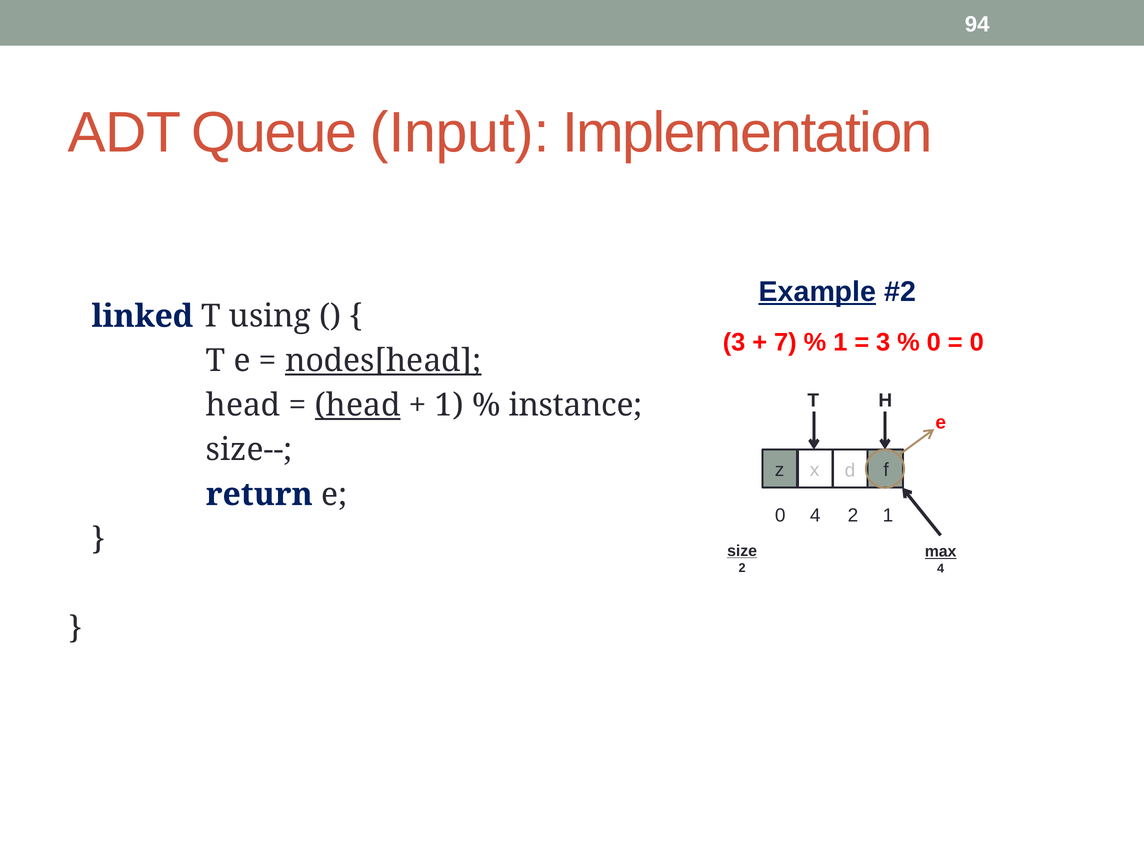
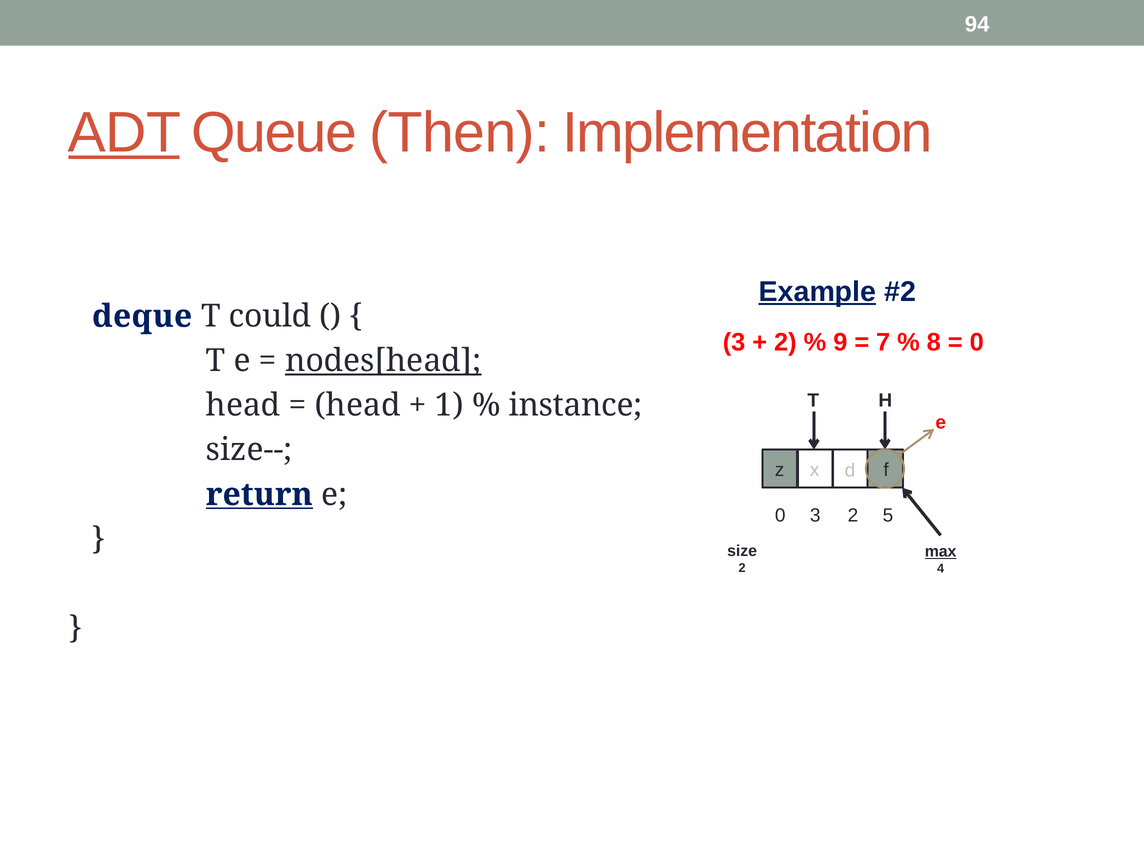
ADT underline: none -> present
Input: Input -> Then
linked: linked -> deque
using: using -> could
7 at (785, 343): 7 -> 2
1 at (840, 343): 1 -> 9
3 at (883, 343): 3 -> 7
0 at (934, 343): 0 -> 8
head at (358, 405) underline: present -> none
return underline: none -> present
0 4: 4 -> 3
2 1: 1 -> 5
size underline: present -> none
